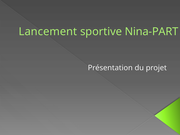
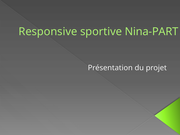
Lancement: Lancement -> Responsive
